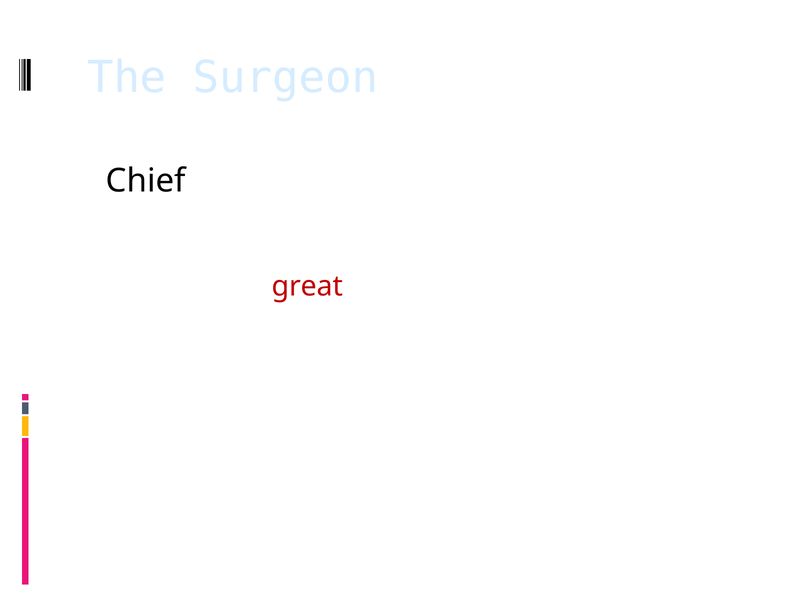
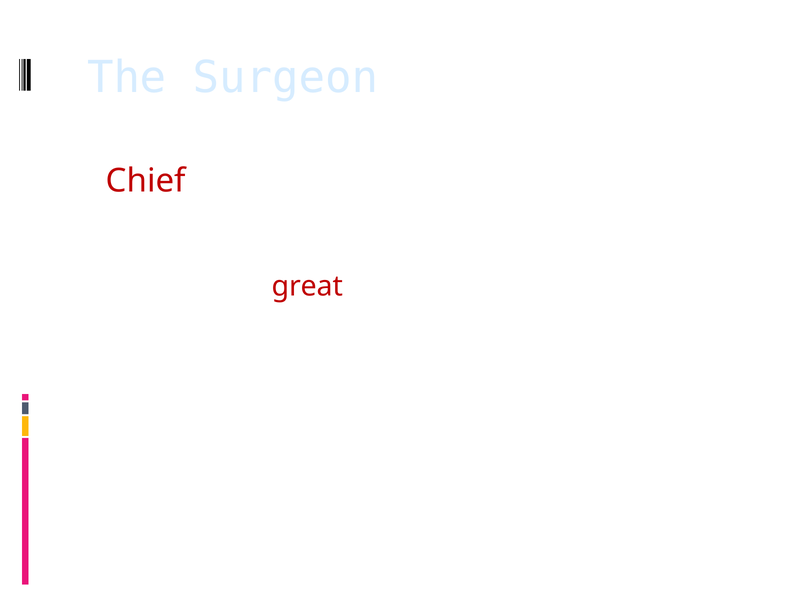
Chief colour: black -> red
